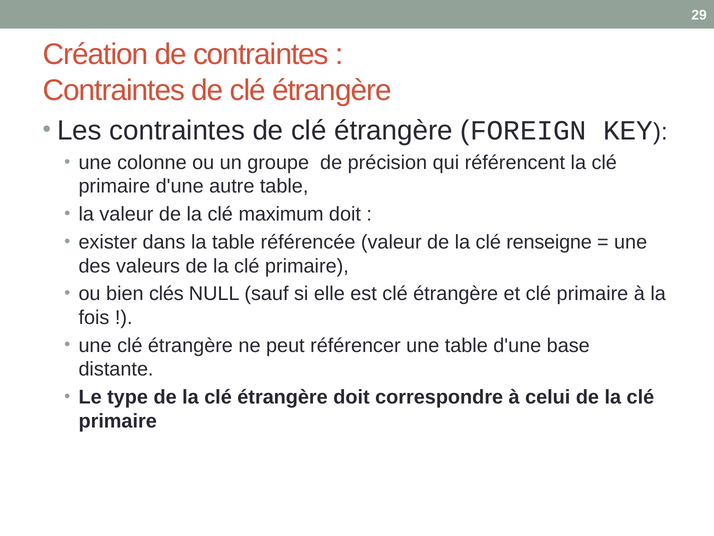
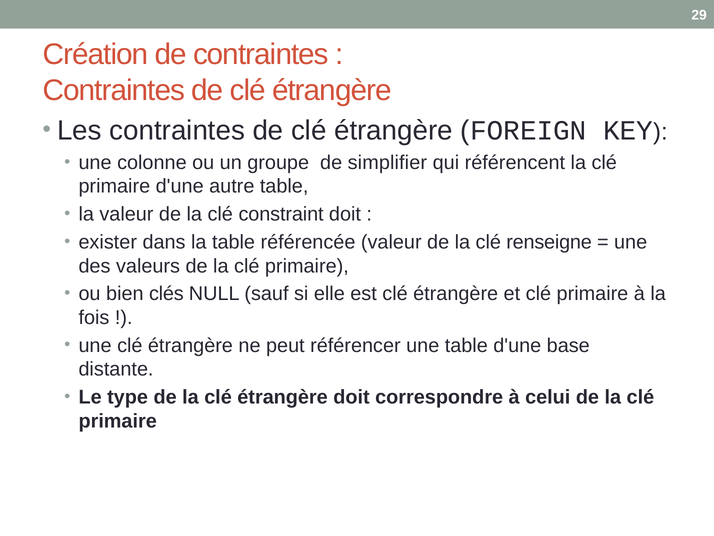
précision: précision -> simplifier
maximum: maximum -> constraint
